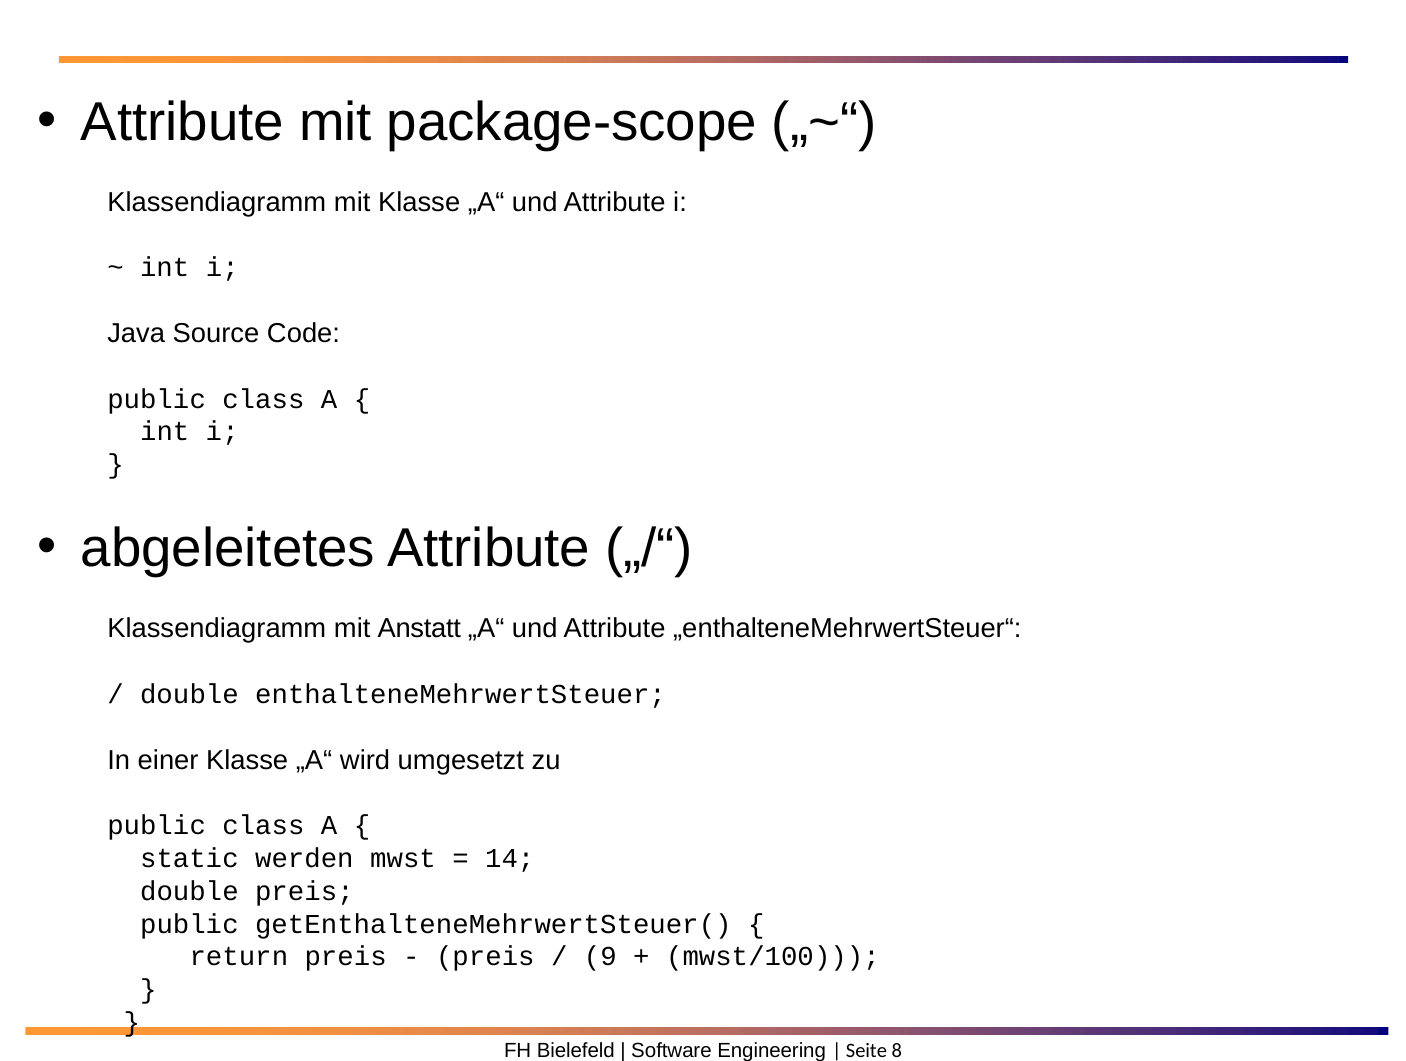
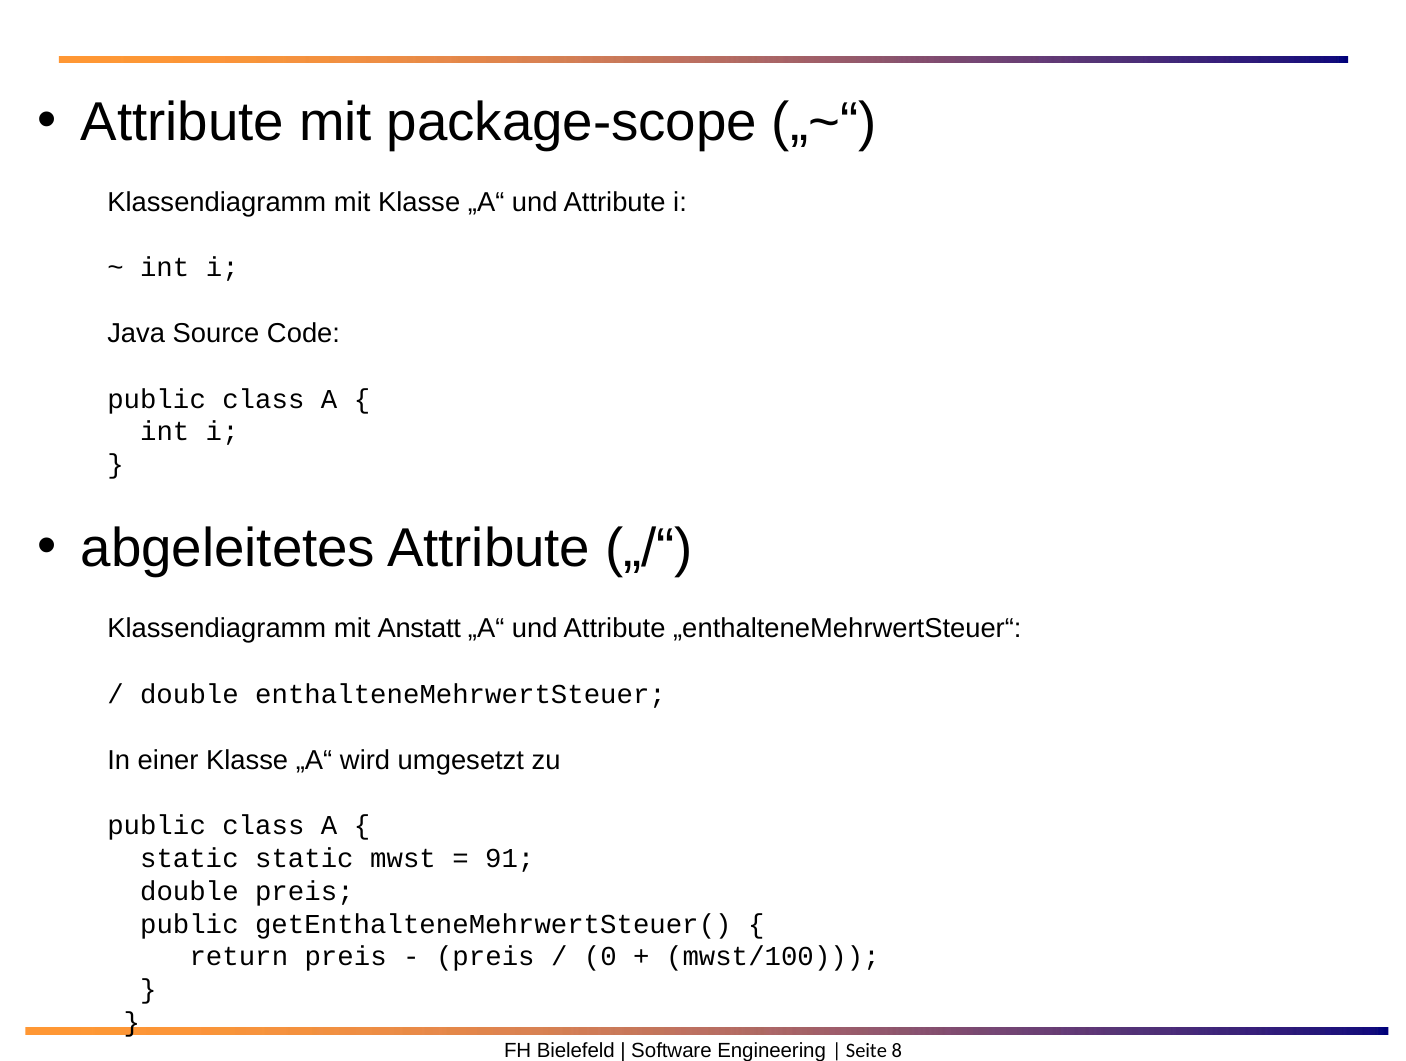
static werden: werden -> static
14: 14 -> 91
9: 9 -> 0
